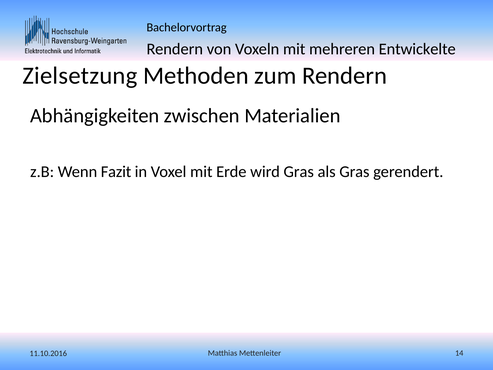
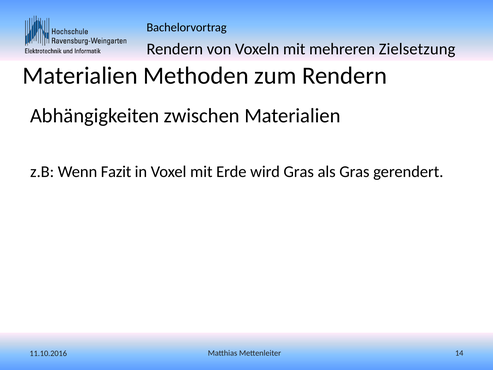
Entwickelte: Entwickelte -> Zielsetzung
Zielsetzung at (80, 76): Zielsetzung -> Materialien
